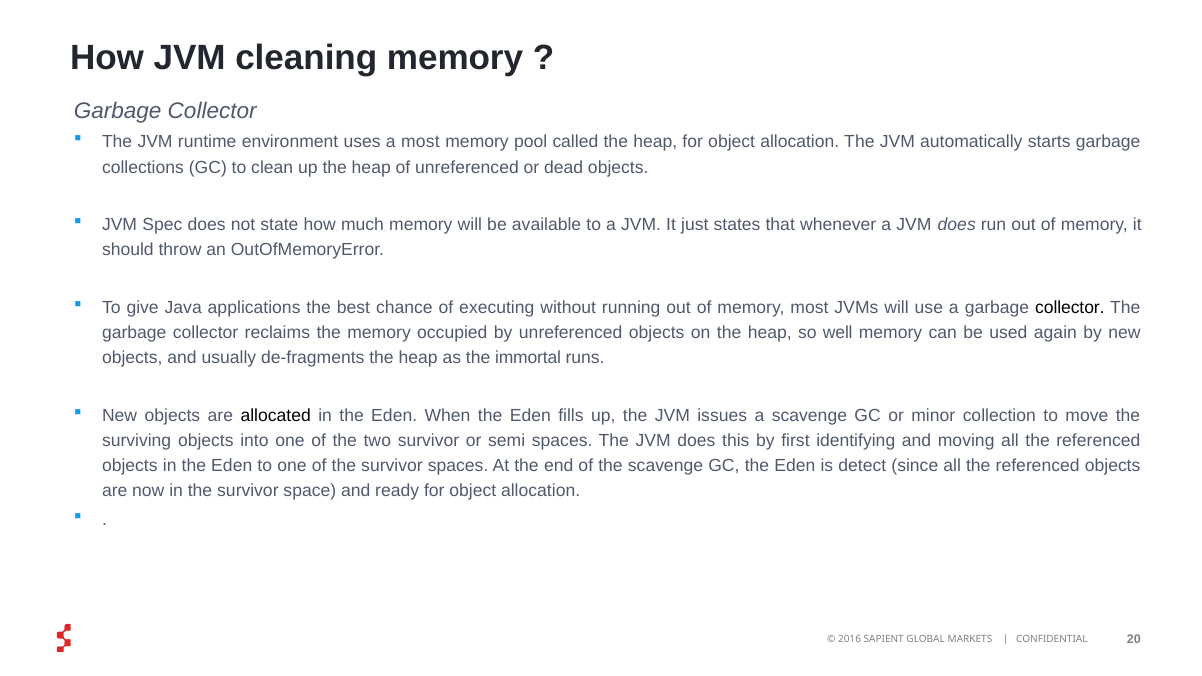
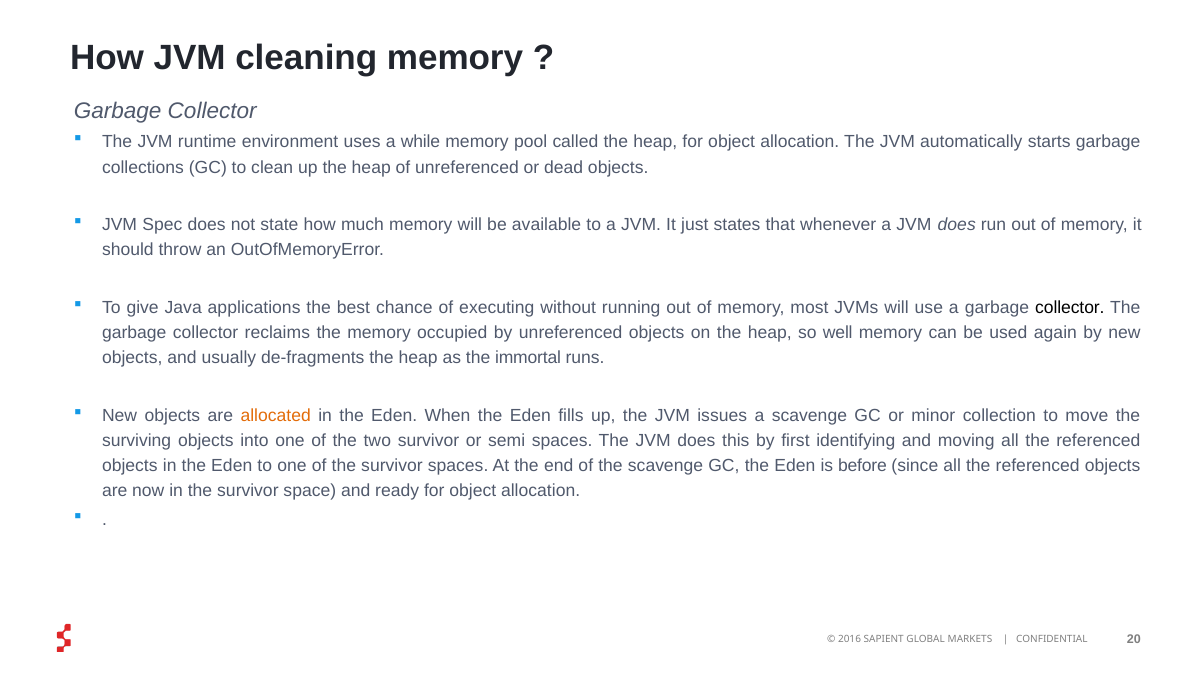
a most: most -> while
allocated colour: black -> orange
detect: detect -> before
